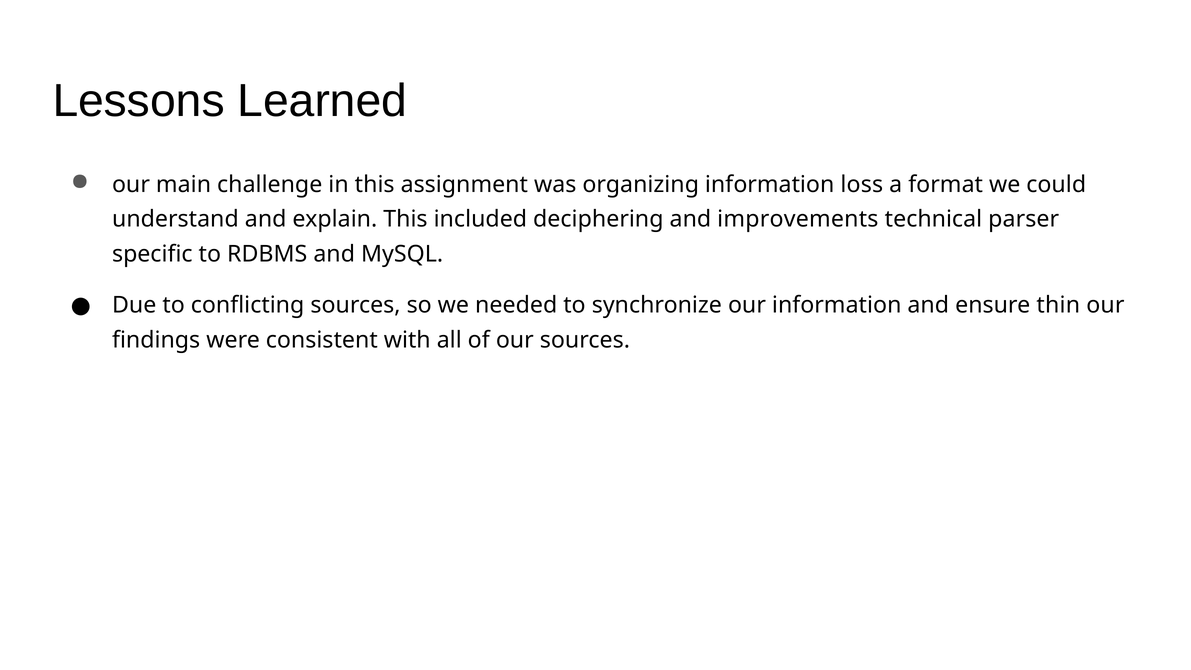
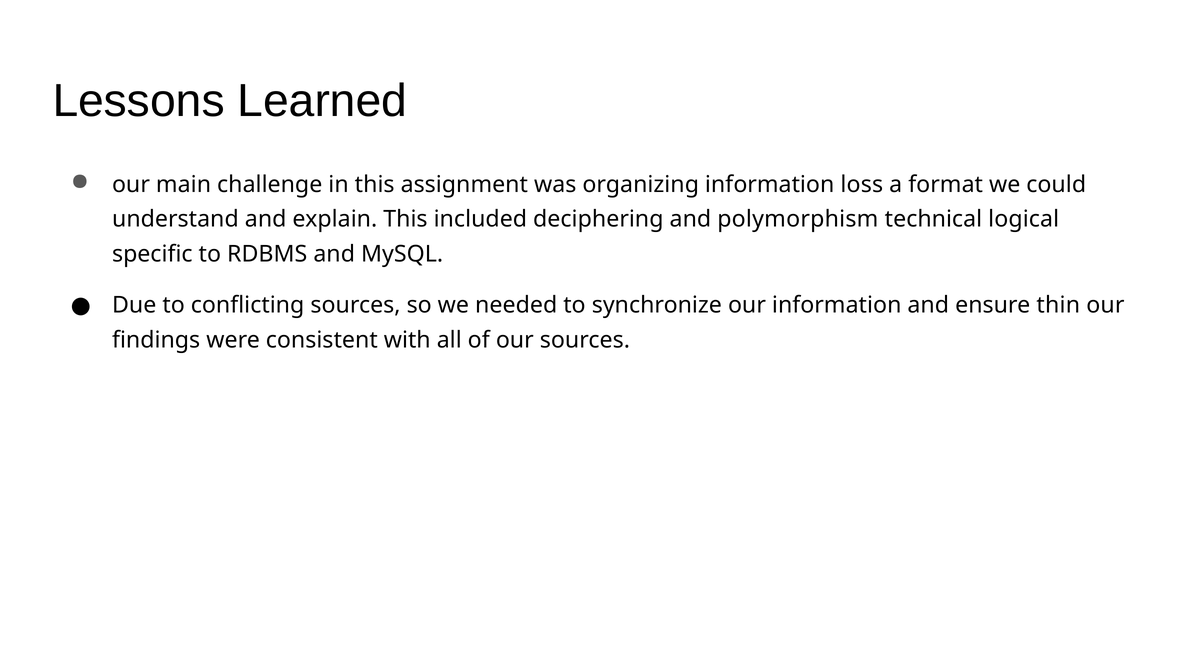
improvements: improvements -> polymorphism
parser: parser -> logical
